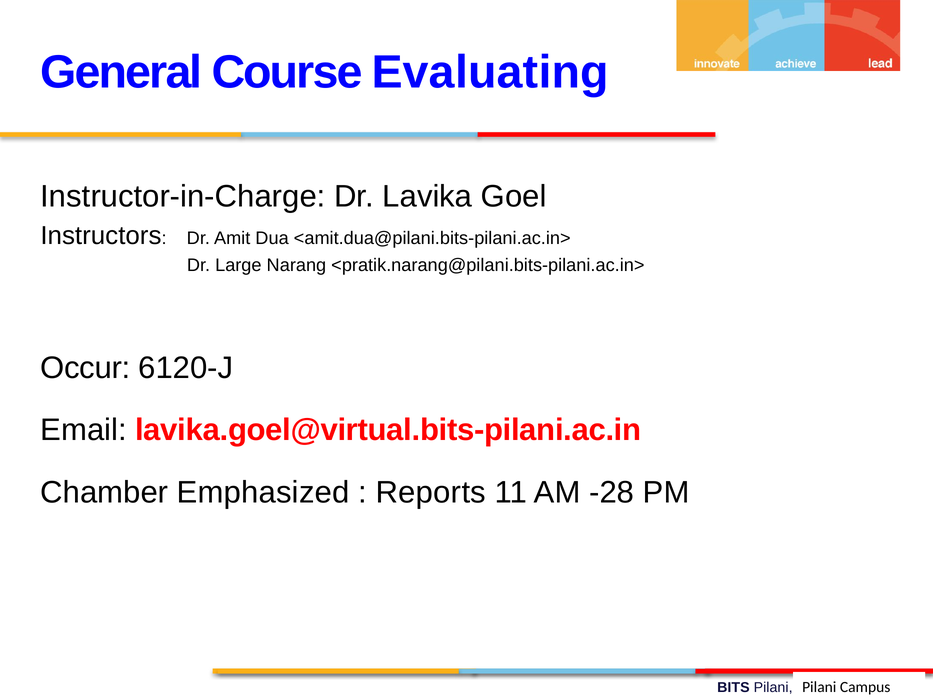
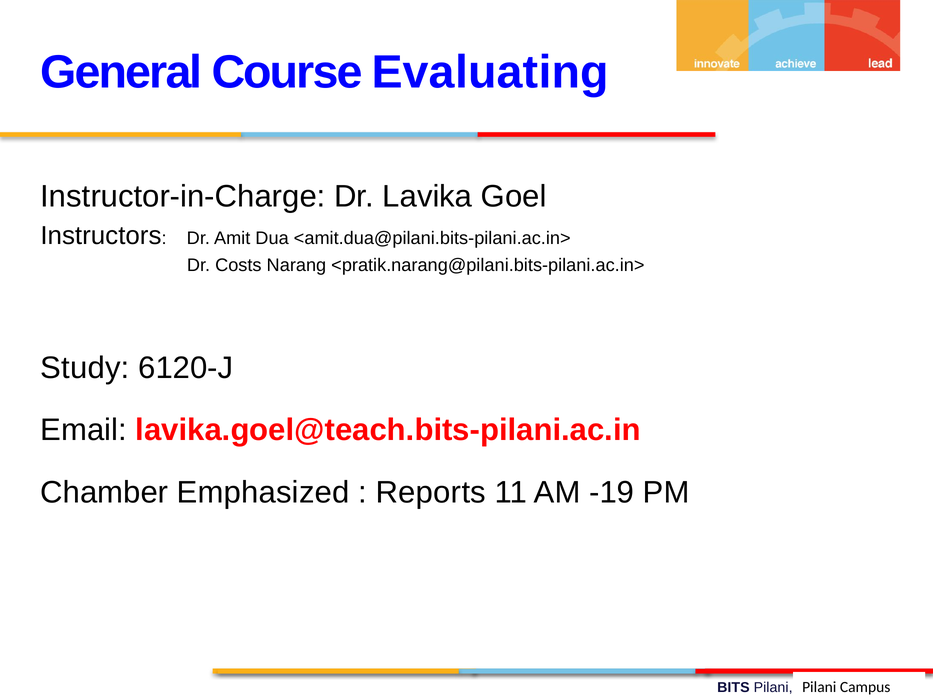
Large: Large -> Costs
Occur: Occur -> Study
lavika.goel@virtual.bits-pilani.ac.in: lavika.goel@virtual.bits-pilani.ac.in -> lavika.goel@teach.bits-pilani.ac.in
-28: -28 -> -19
